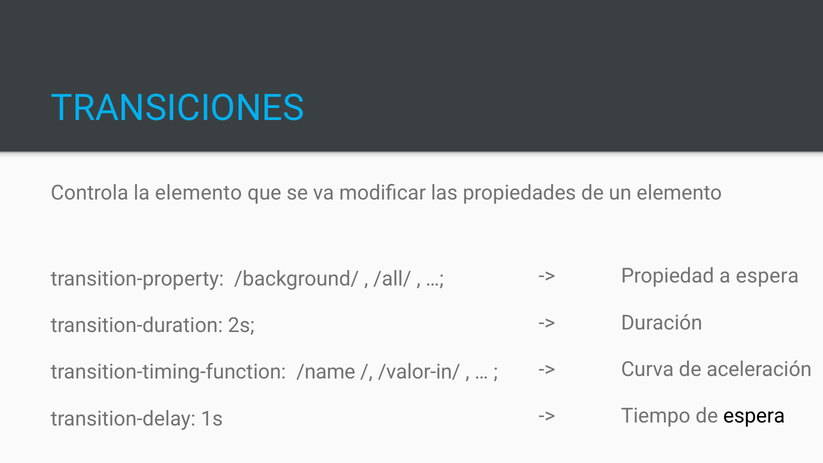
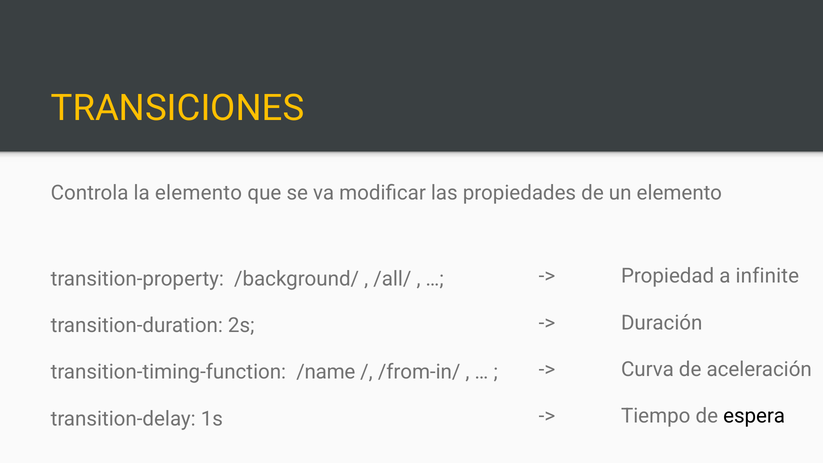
TRANSICIONES colour: light blue -> yellow
a espera: espera -> infinite
/valor-in/: /valor-in/ -> /from-in/
